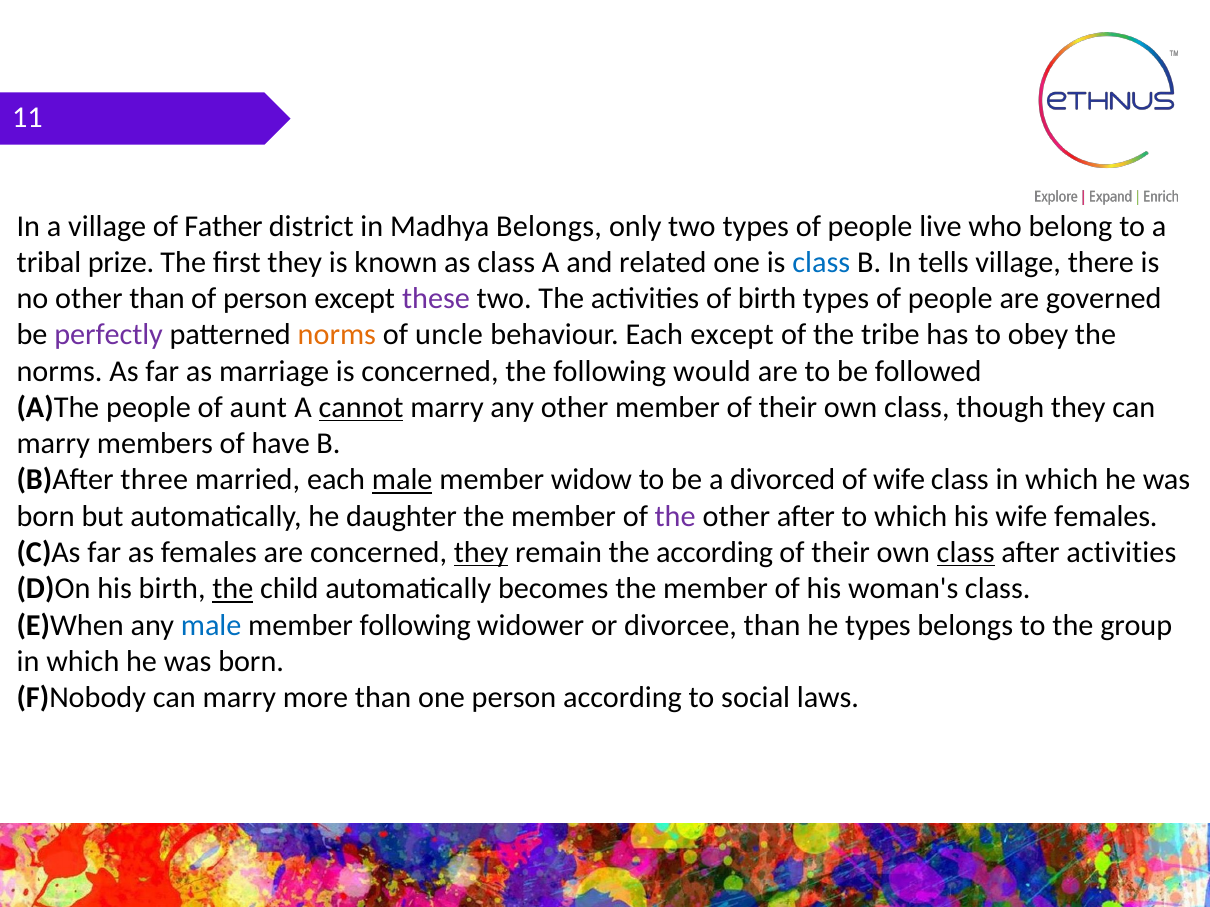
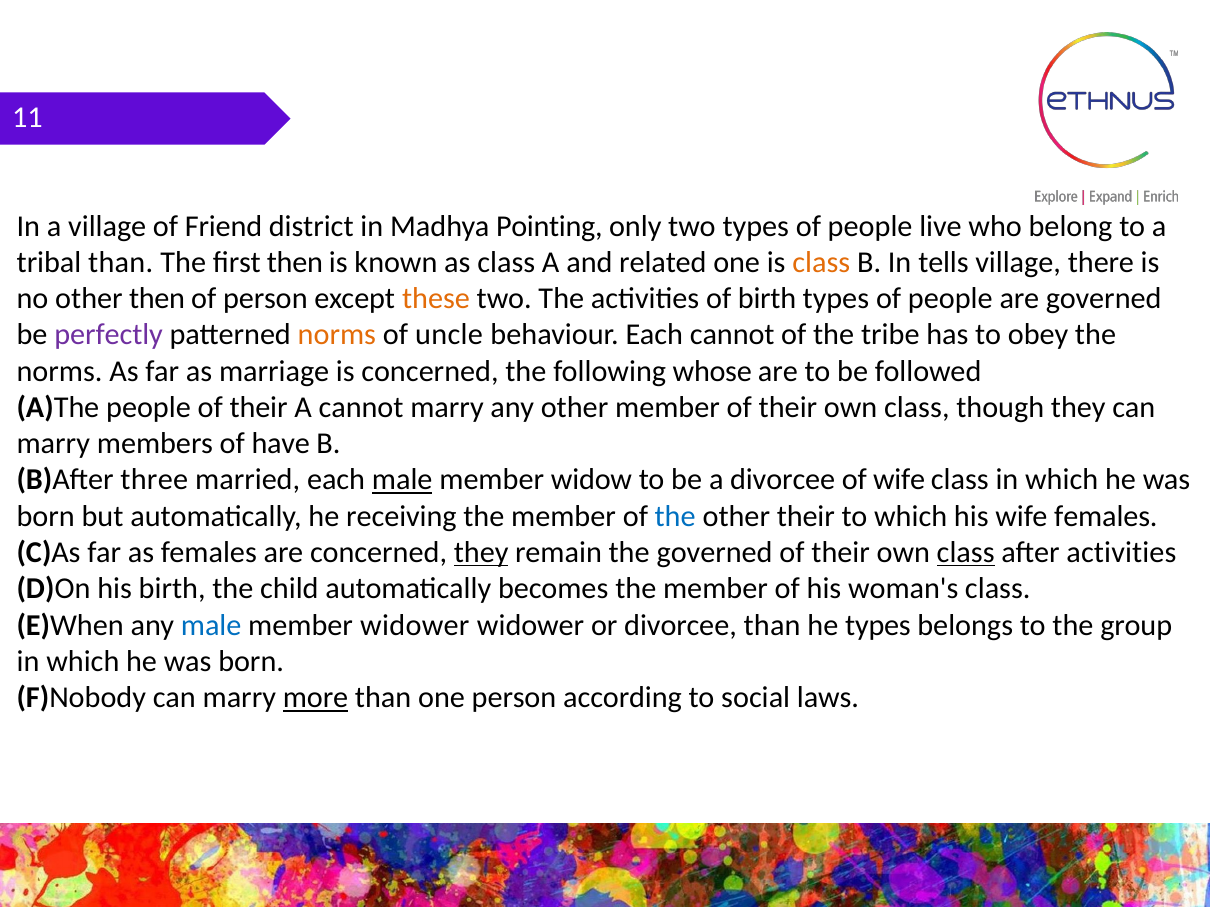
Father: Father -> Friend
Madhya Belongs: Belongs -> Pointing
tribal prize: prize -> than
first they: they -> then
class at (821, 262) colour: blue -> orange
other than: than -> then
these colour: purple -> orange
Each except: except -> cannot
would: would -> whose
people of aunt: aunt -> their
cannot at (361, 408) underline: present -> none
a divorced: divorced -> divorcee
daughter: daughter -> receiving
the at (675, 517) colour: purple -> blue
other after: after -> their
the according: according -> governed
the at (233, 589) underline: present -> none
member following: following -> widower
more underline: none -> present
